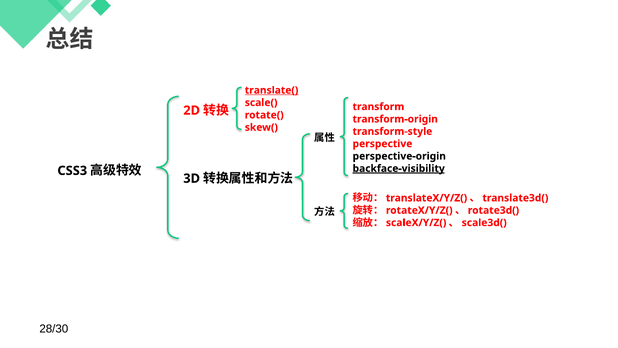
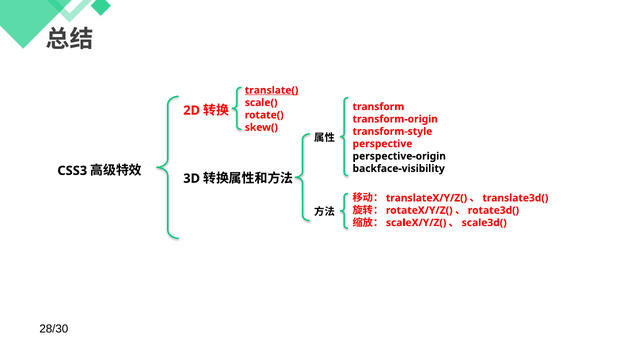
backface-visibility underline: present -> none
